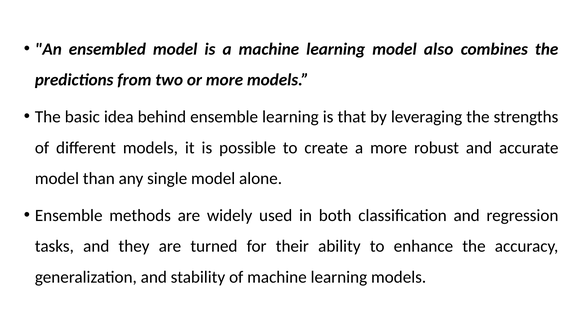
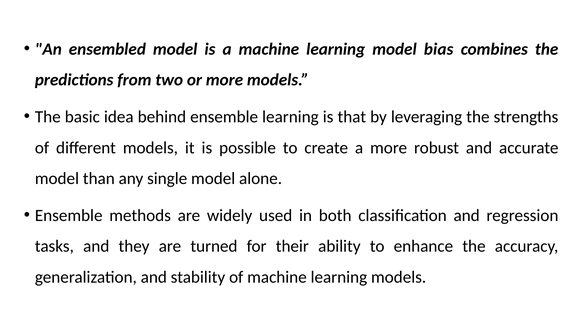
also: also -> bias
